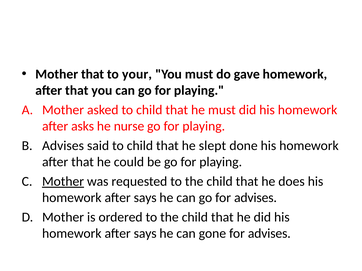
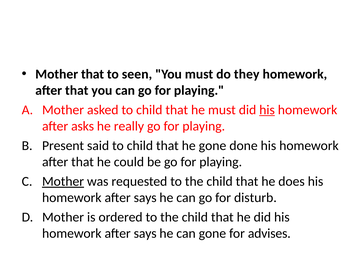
your: your -> seen
gave: gave -> they
his at (267, 110) underline: none -> present
nurse: nurse -> really
Advises at (63, 146): Advises -> Present
he slept: slept -> gone
go for advises: advises -> disturb
